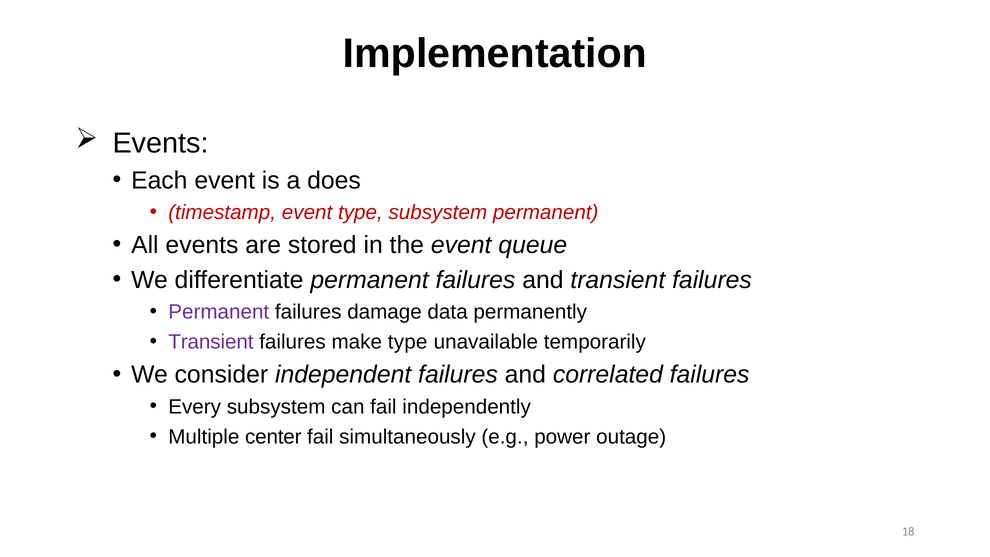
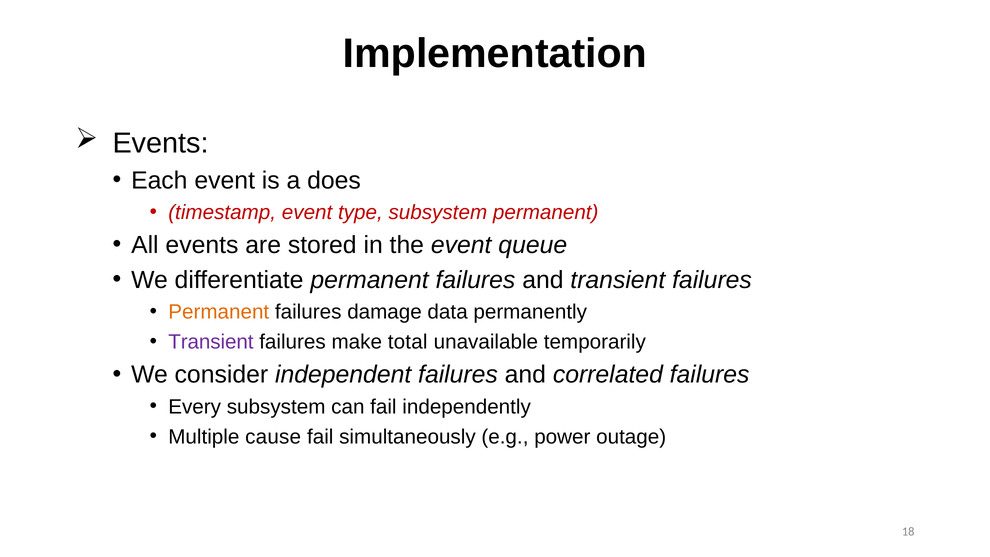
Permanent at (219, 312) colour: purple -> orange
make type: type -> total
center: center -> cause
